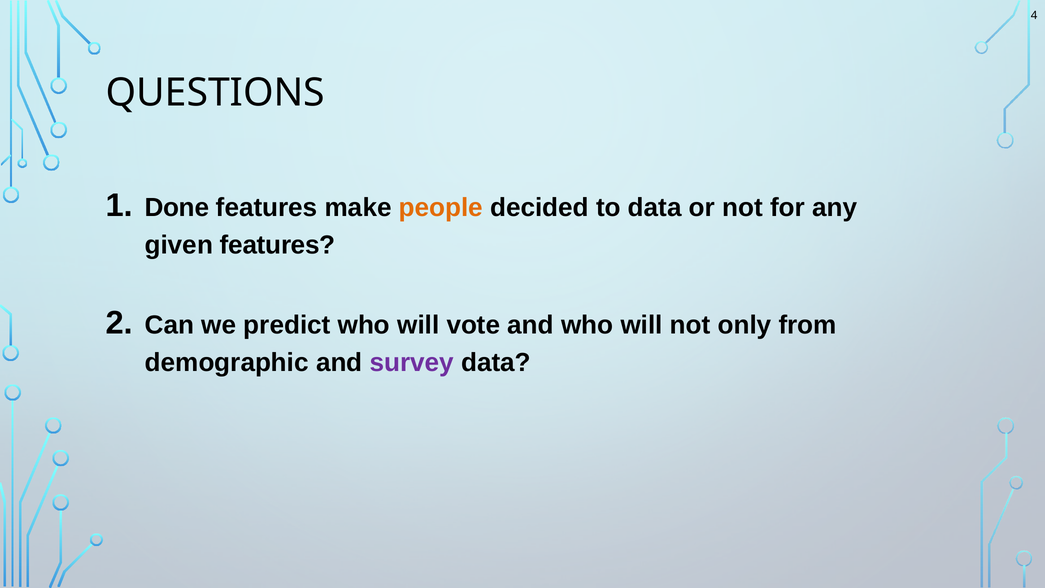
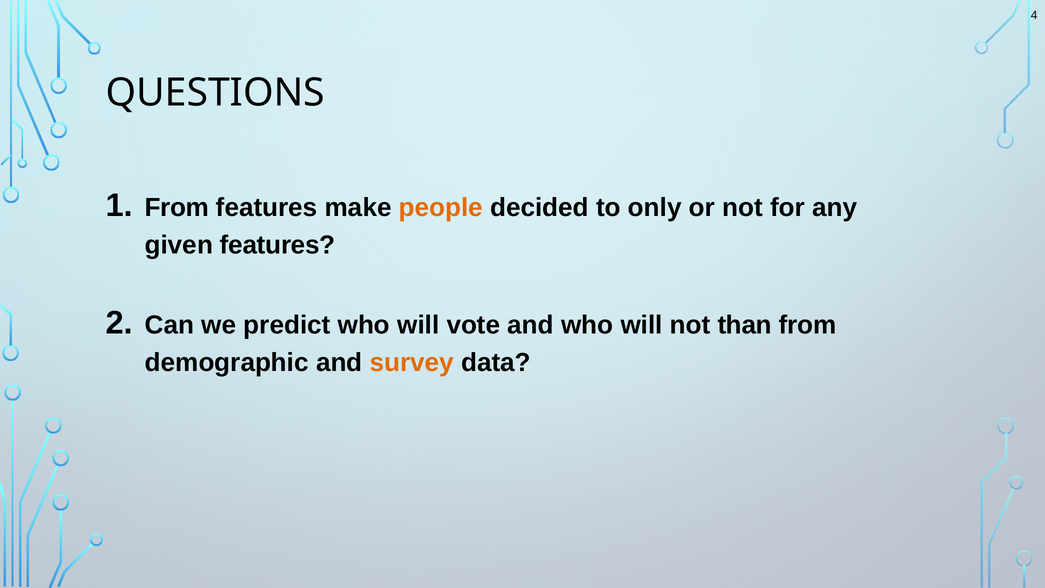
Done at (177, 207): Done -> From
to data: data -> only
only: only -> than
survey colour: purple -> orange
